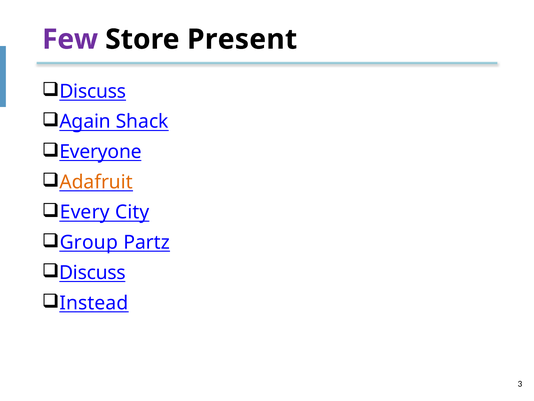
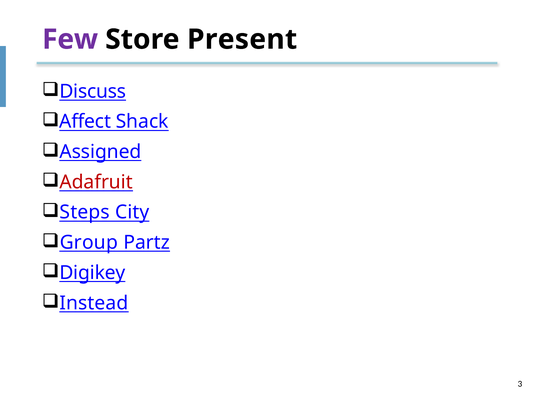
Again: Again -> Affect
Everyone: Everyone -> Assigned
Adafruit colour: orange -> red
Every: Every -> Steps
Discuss at (92, 272): Discuss -> Digikey
